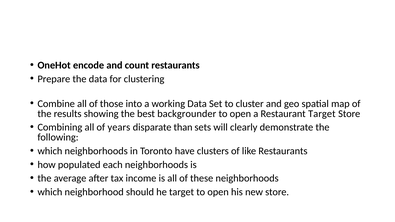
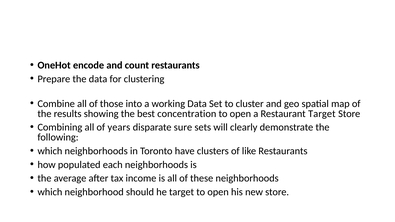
backgrounder: backgrounder -> concentration
than: than -> sure
